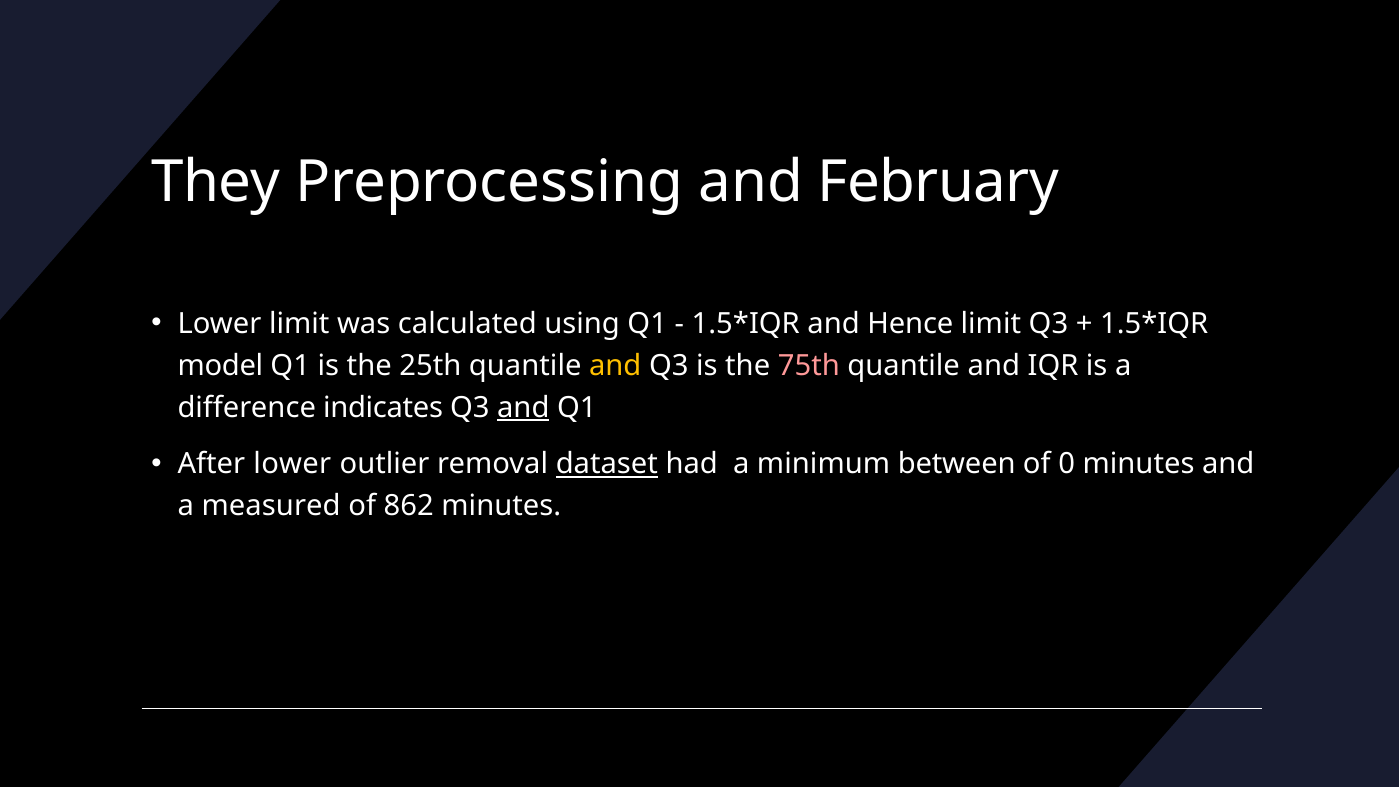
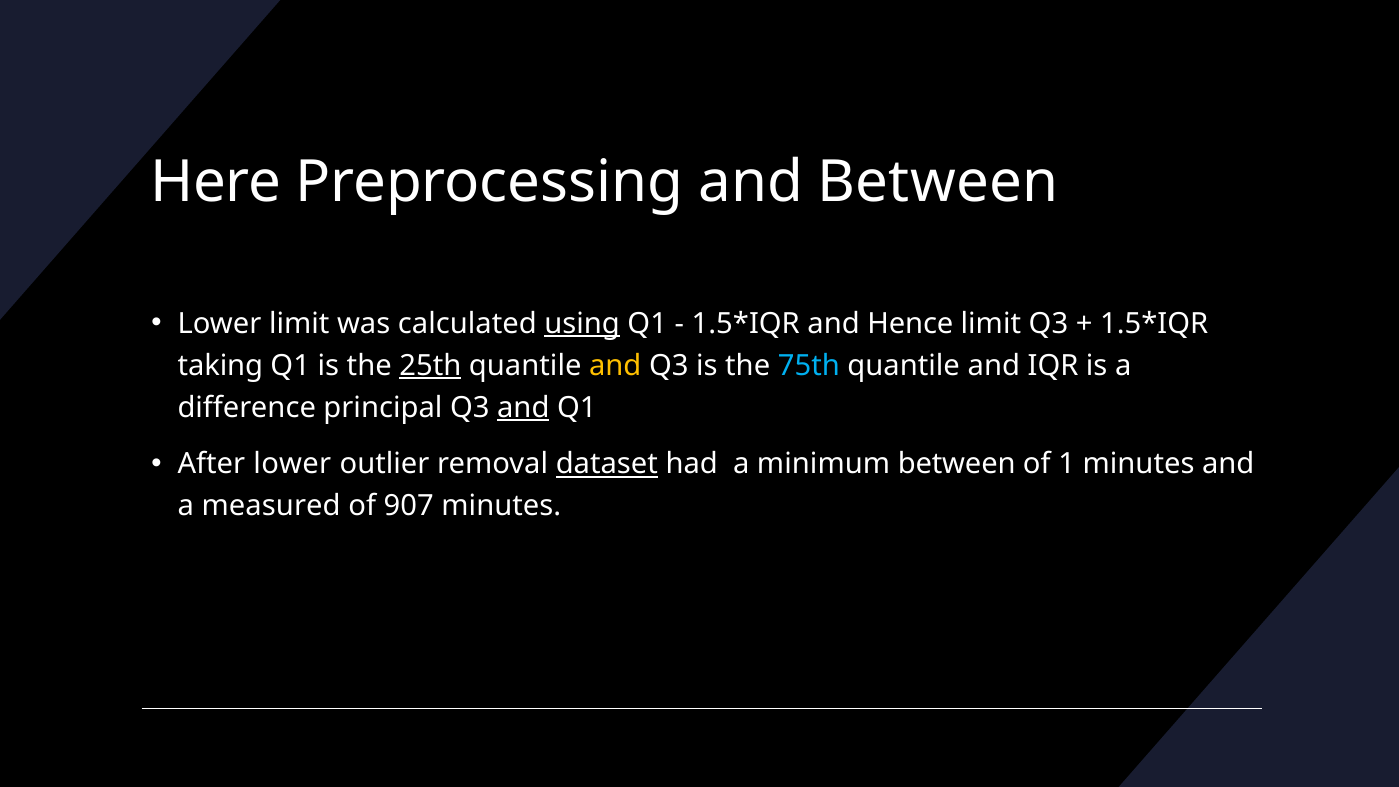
They: They -> Here
and February: February -> Between
using underline: none -> present
model: model -> taking
25th underline: none -> present
75th colour: pink -> light blue
indicates: indicates -> principal
0: 0 -> 1
862: 862 -> 907
